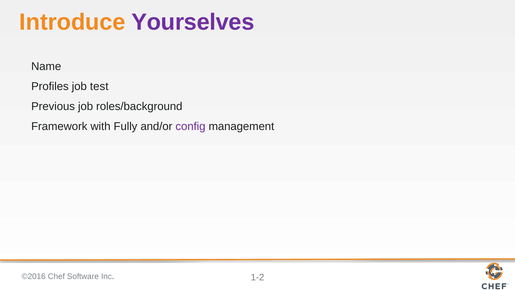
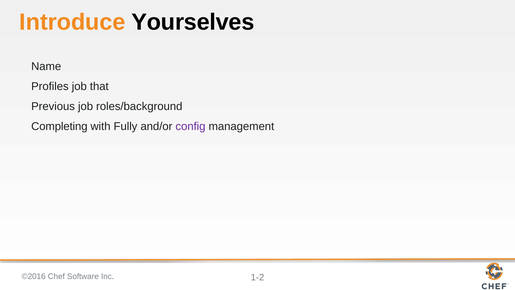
Yourselves colour: purple -> black
test: test -> that
Framework: Framework -> Completing
